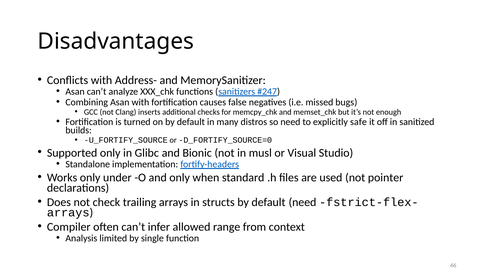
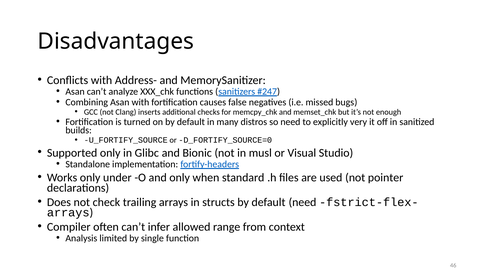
safe: safe -> very
